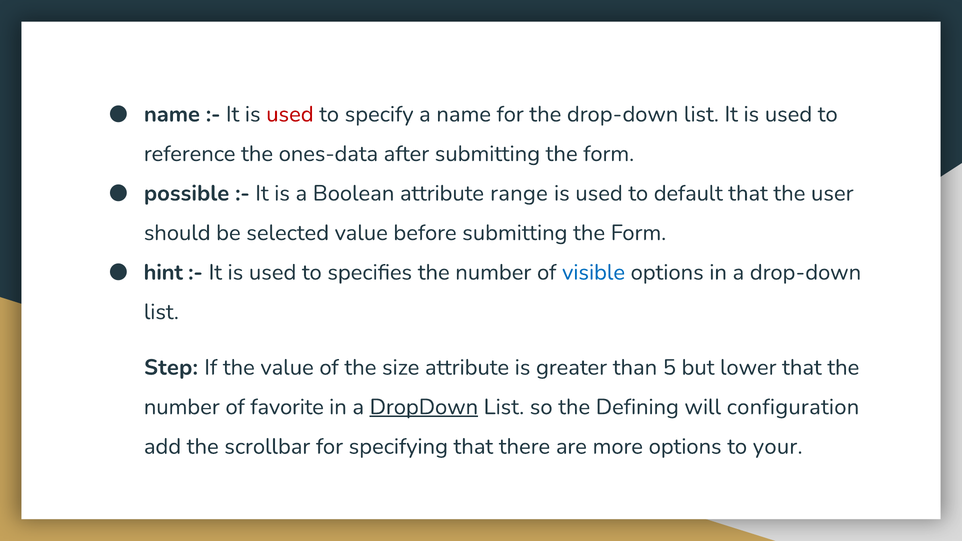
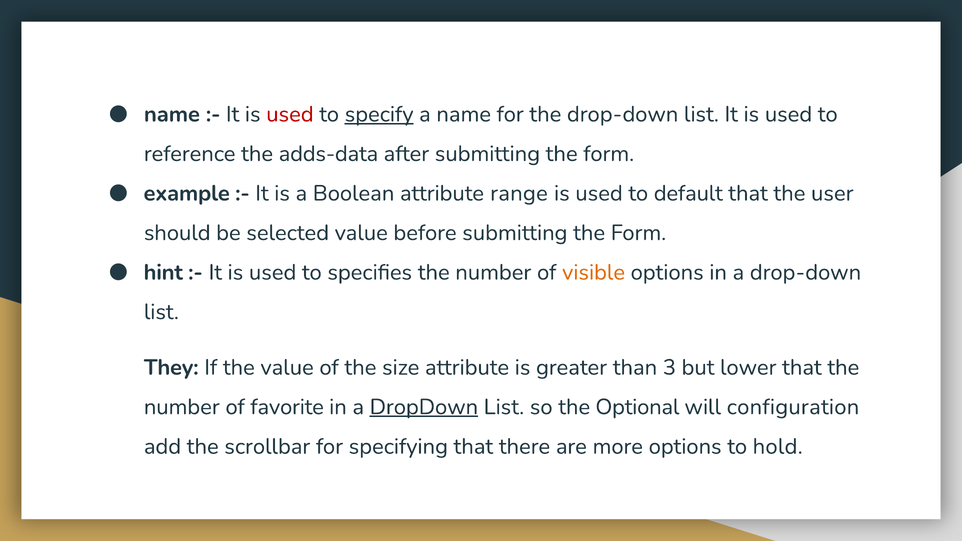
specify underline: none -> present
ones-data: ones-data -> adds-data
possible: possible -> example
visible colour: blue -> orange
Step: Step -> They
5: 5 -> 3
Defining: Defining -> Optional
your: your -> hold
